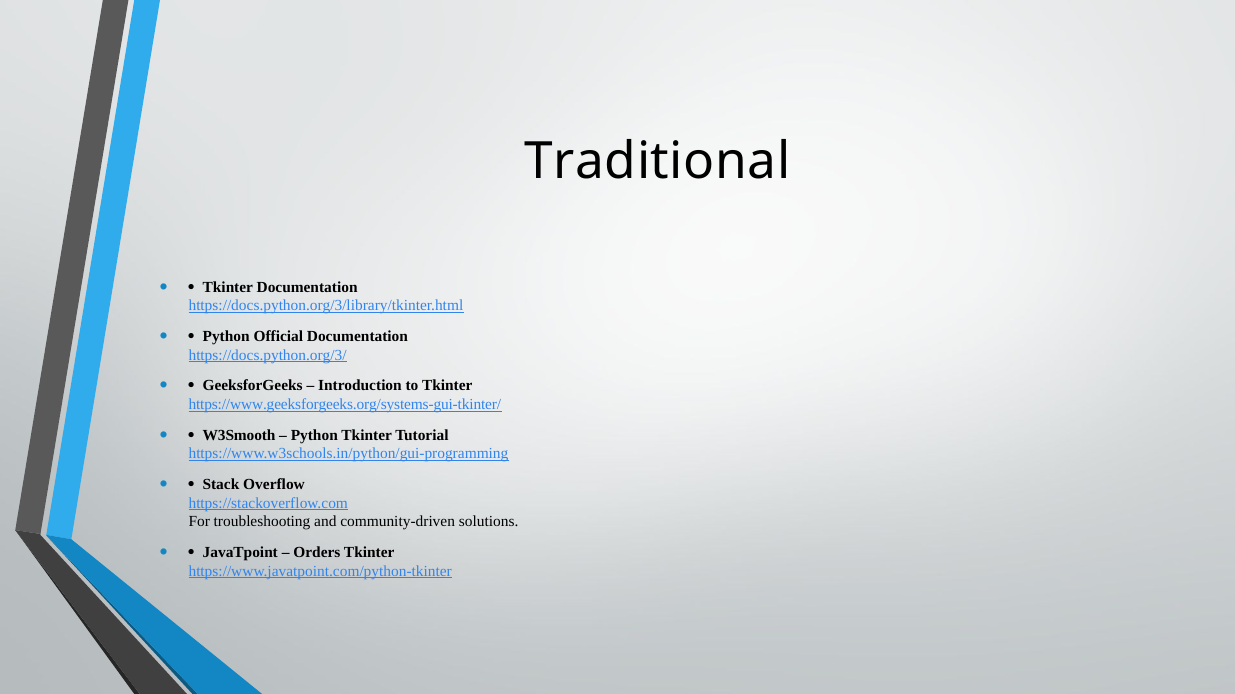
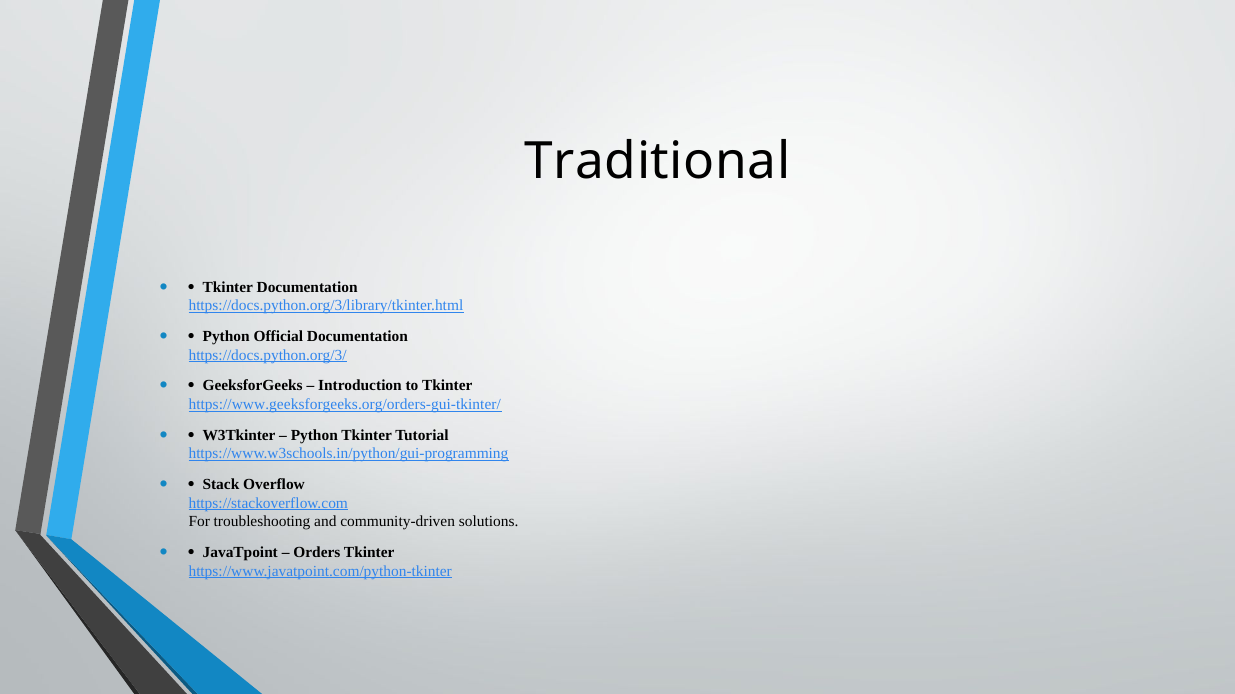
https://www.geeksforgeeks.org/systems-gui-tkinter/: https://www.geeksforgeeks.org/systems-gui-tkinter/ -> https://www.geeksforgeeks.org/orders-gui-tkinter/
W3Smooth: W3Smooth -> W3Tkinter
